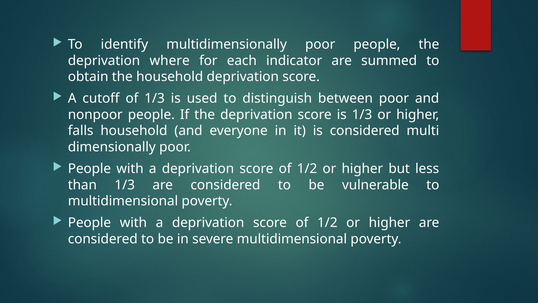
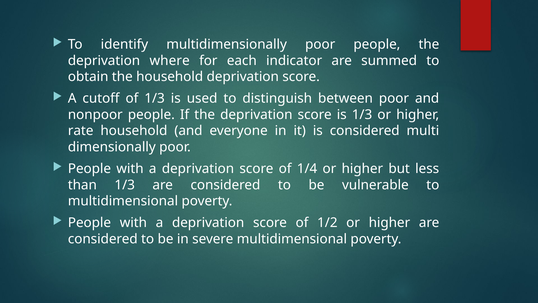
falls: falls -> rate
1/2 at (307, 169): 1/2 -> 1/4
